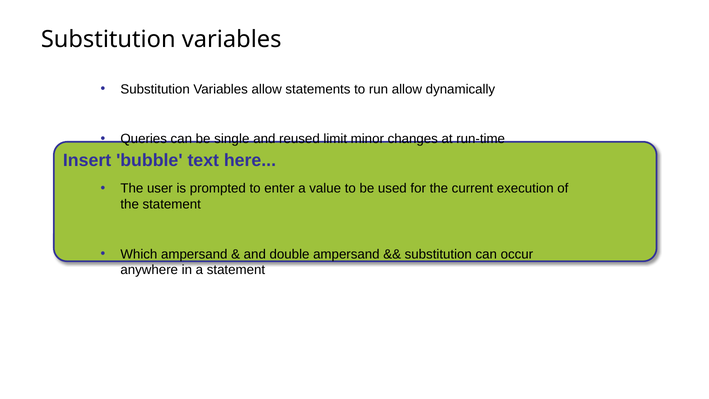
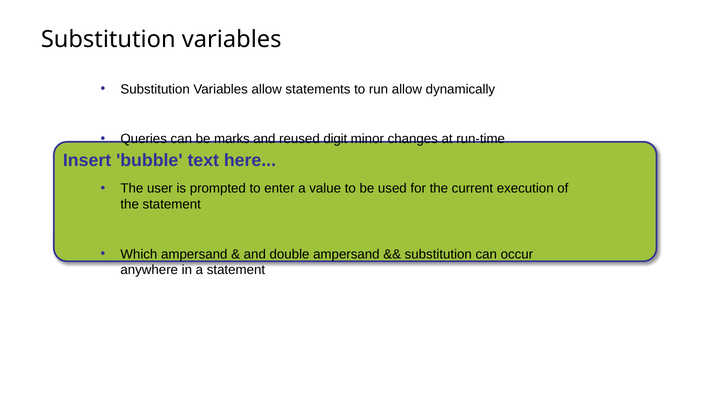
single: single -> marks
limit: limit -> digit
